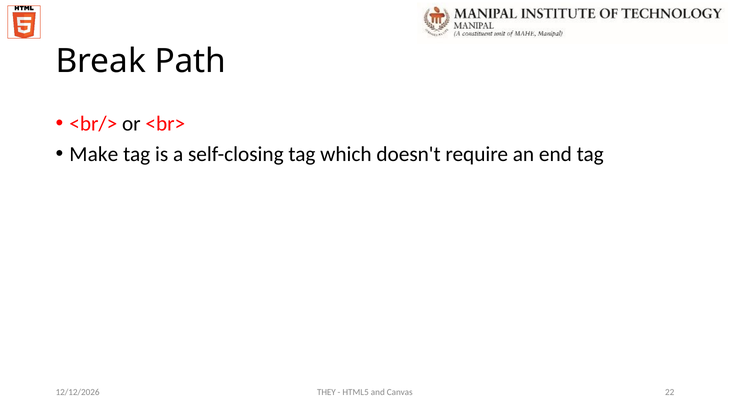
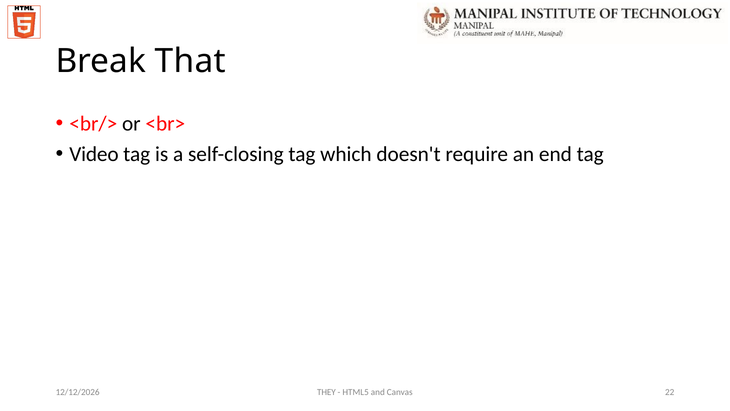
Path: Path -> That
Make: Make -> Video
